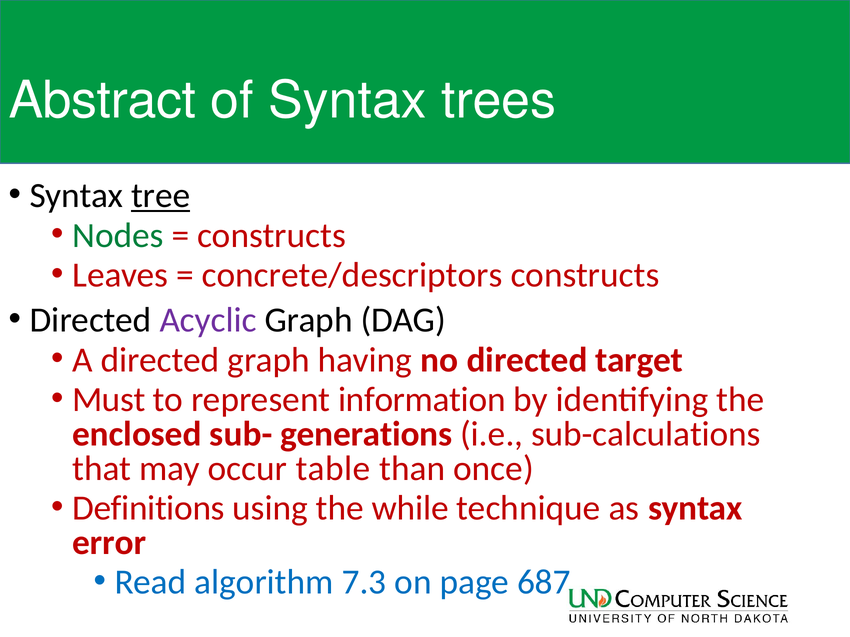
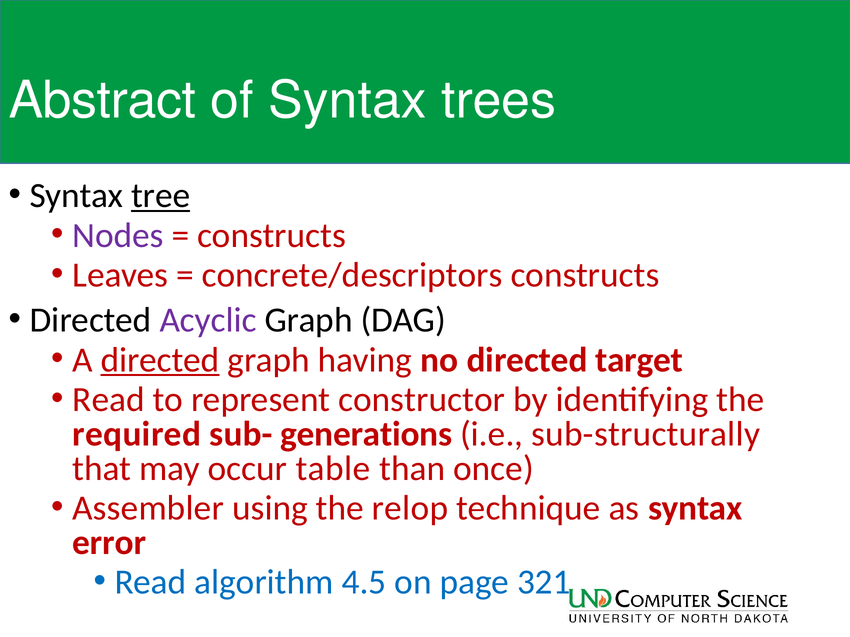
Nodes colour: green -> purple
directed at (160, 360) underline: none -> present
Must at (109, 400): Must -> Read
information: information -> constructor
enclosed: enclosed -> required
sub-calculations: sub-calculations -> sub-structurally
Definitions: Definitions -> Assembler
while: while -> relop
7.3: 7.3 -> 4.5
687: 687 -> 321
